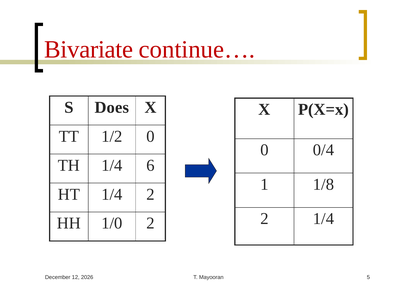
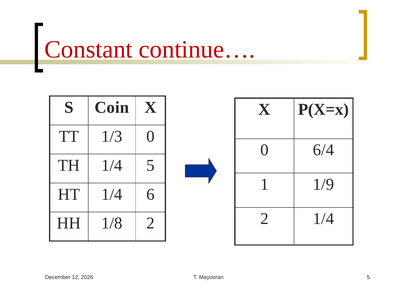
Bivariate: Bivariate -> Constant
Does: Does -> Coin
1/2: 1/2 -> 1/3
0/4: 0/4 -> 6/4
1/4 6: 6 -> 5
1/8: 1/8 -> 1/9
1/4 2: 2 -> 6
1/0: 1/0 -> 1/8
